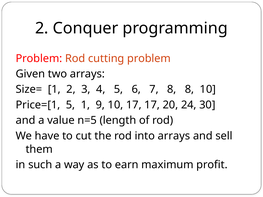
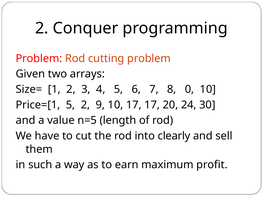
8 8: 8 -> 0
5 1: 1 -> 2
into arrays: arrays -> clearly
